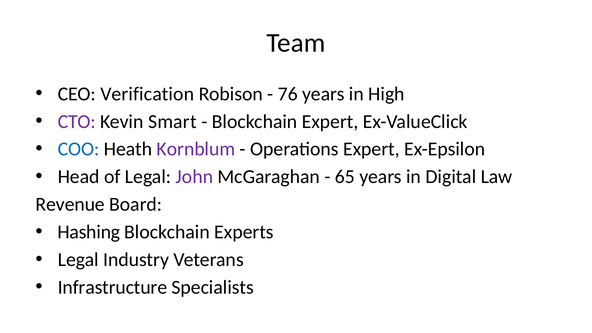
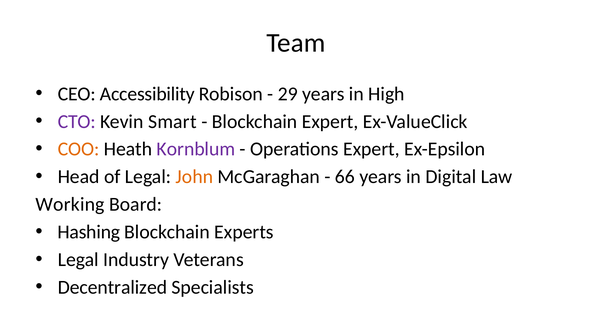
Verification: Verification -> Accessibility
76: 76 -> 29
COO colour: blue -> orange
John colour: purple -> orange
65: 65 -> 66
Revenue: Revenue -> Working
Infrastructure: Infrastructure -> Decentralized
